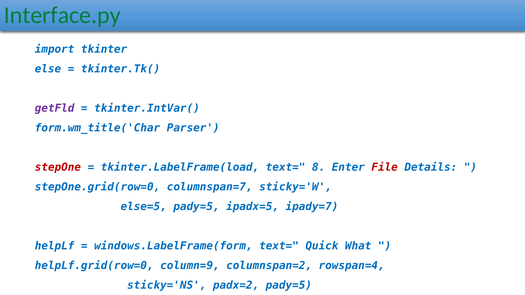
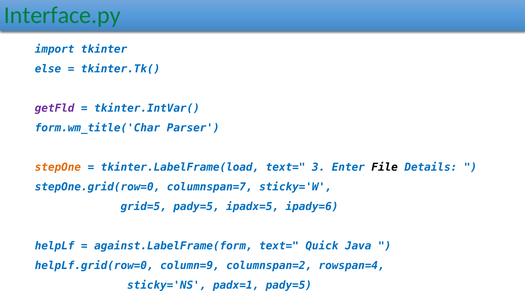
stepOne colour: red -> orange
8: 8 -> 3
File colour: red -> black
else=5: else=5 -> grid=5
ipady=7: ipady=7 -> ipady=6
windows.LabelFrame(form: windows.LabelFrame(form -> against.LabelFrame(form
What: What -> Java
padx=2: padx=2 -> padx=1
